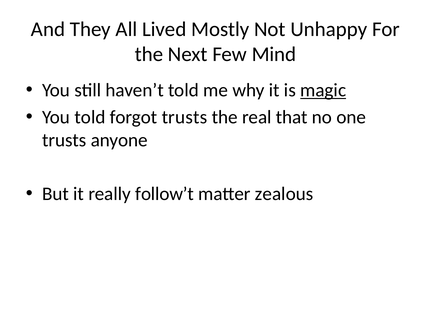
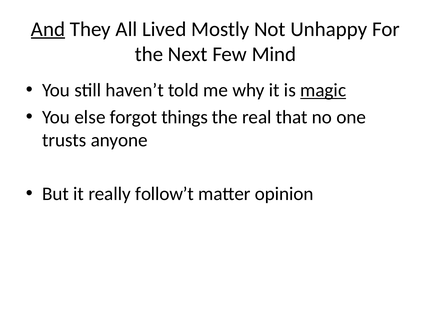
And underline: none -> present
You told: told -> else
forgot trusts: trusts -> things
zealous: zealous -> opinion
